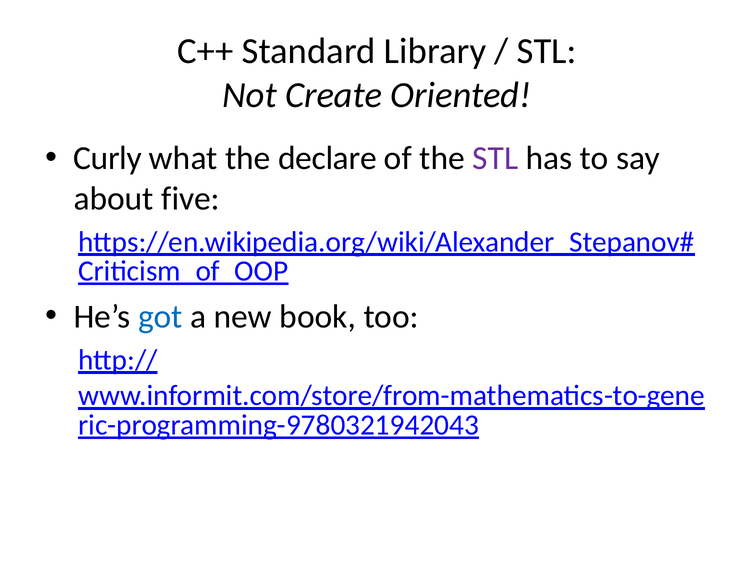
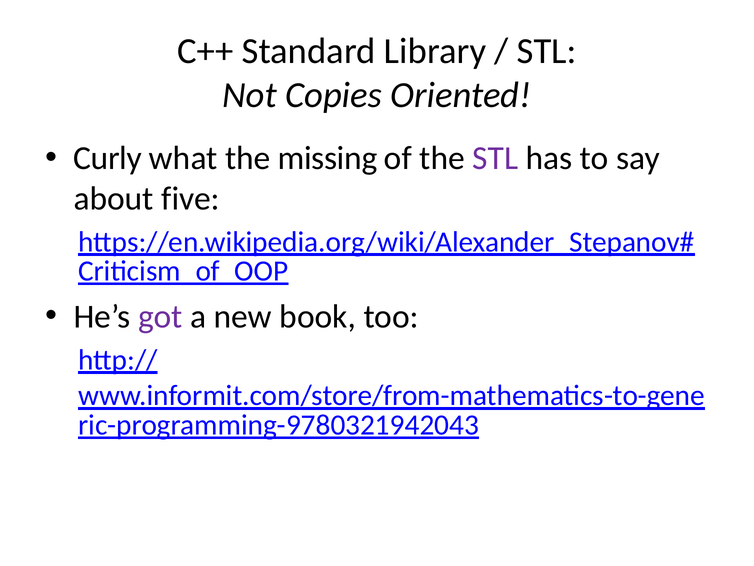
Create: Create -> Copies
declare: declare -> missing
got colour: blue -> purple
